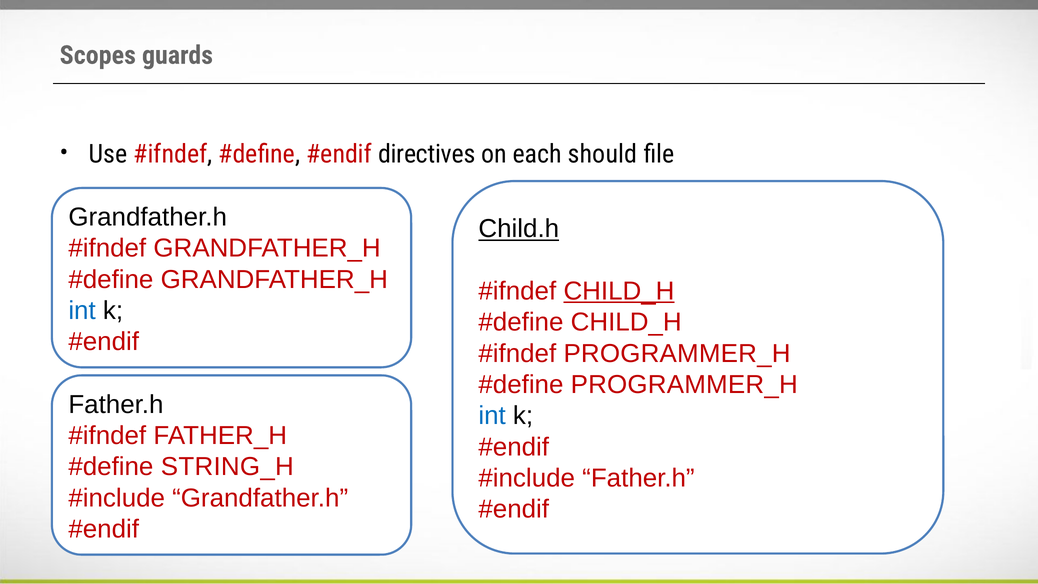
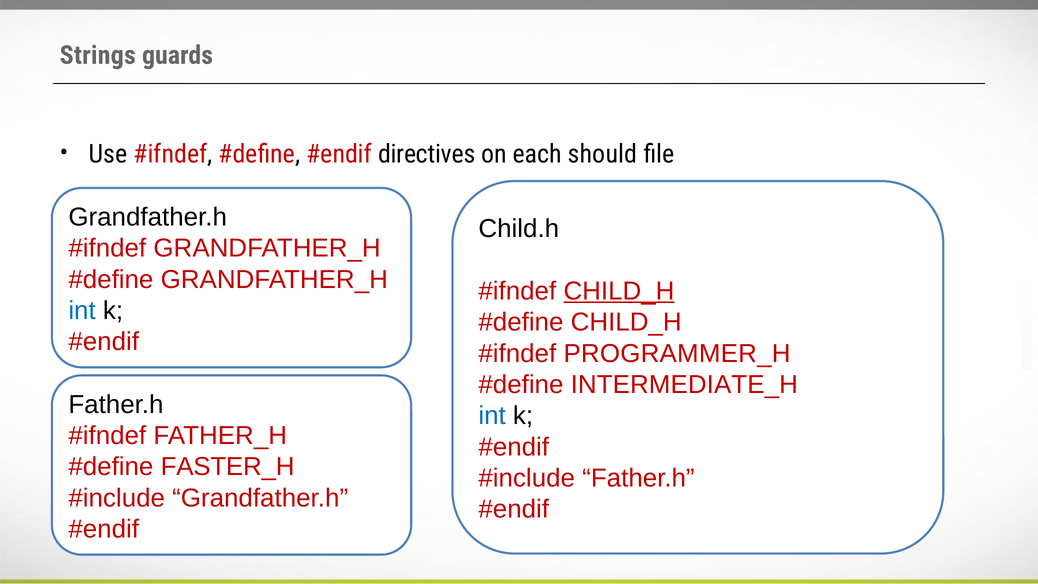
Scopes: Scopes -> Strings
Child.h underline: present -> none
PROGRAMMER_H at (684, 385): PROGRAMMER_H -> INTERMEDIATE_H
STRING_H: STRING_H -> FASTER_H
